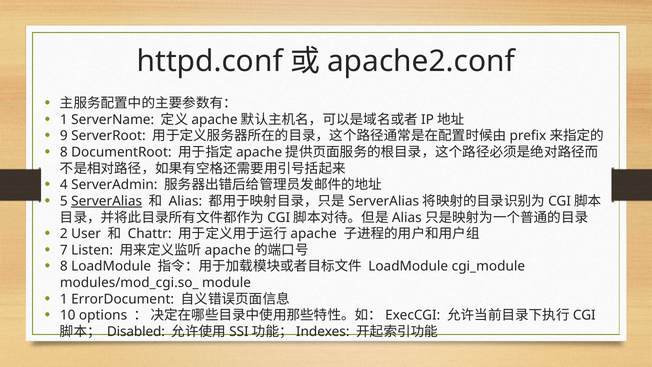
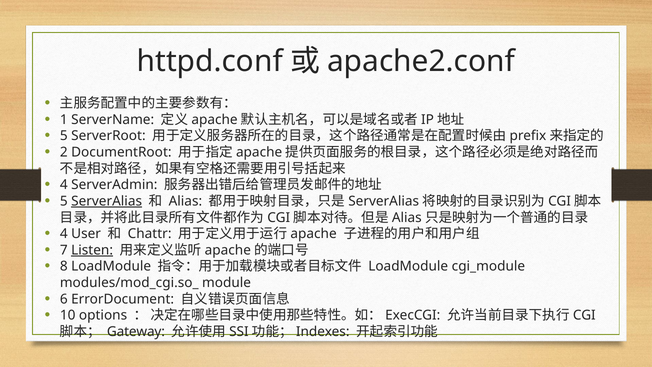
9 at (64, 136): 9 -> 5
8 at (64, 152): 8 -> 2
2 at (64, 234): 2 -> 4
Listen underline: none -> present
1 at (64, 299): 1 -> 6
Disabled: Disabled -> Gateway
